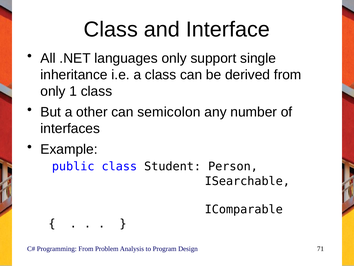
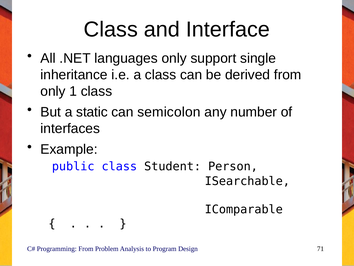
other: other -> static
